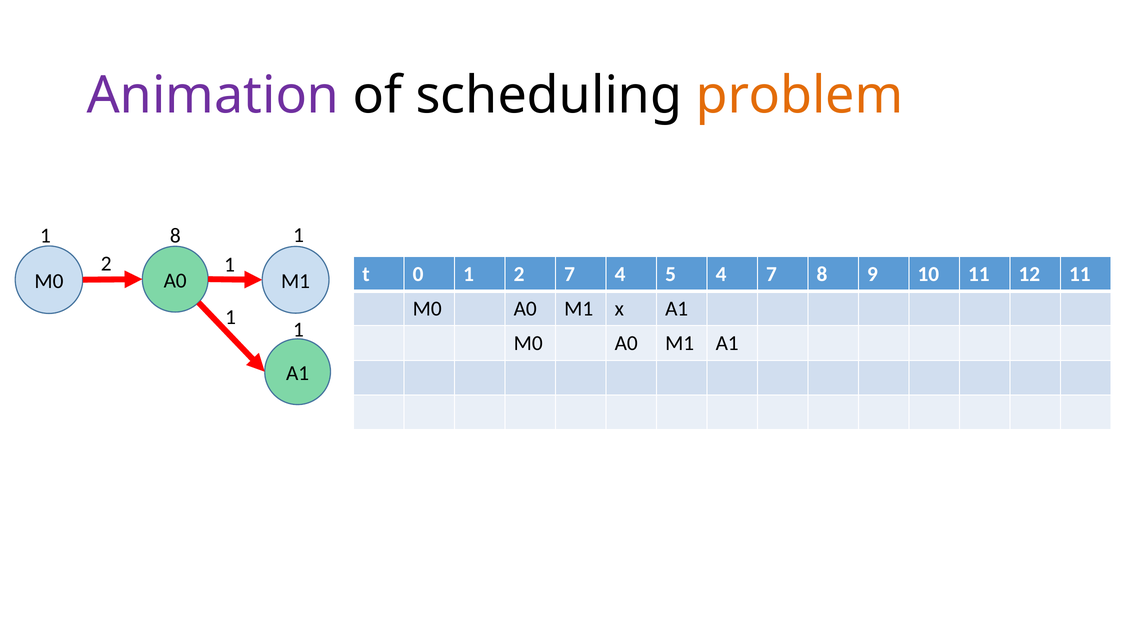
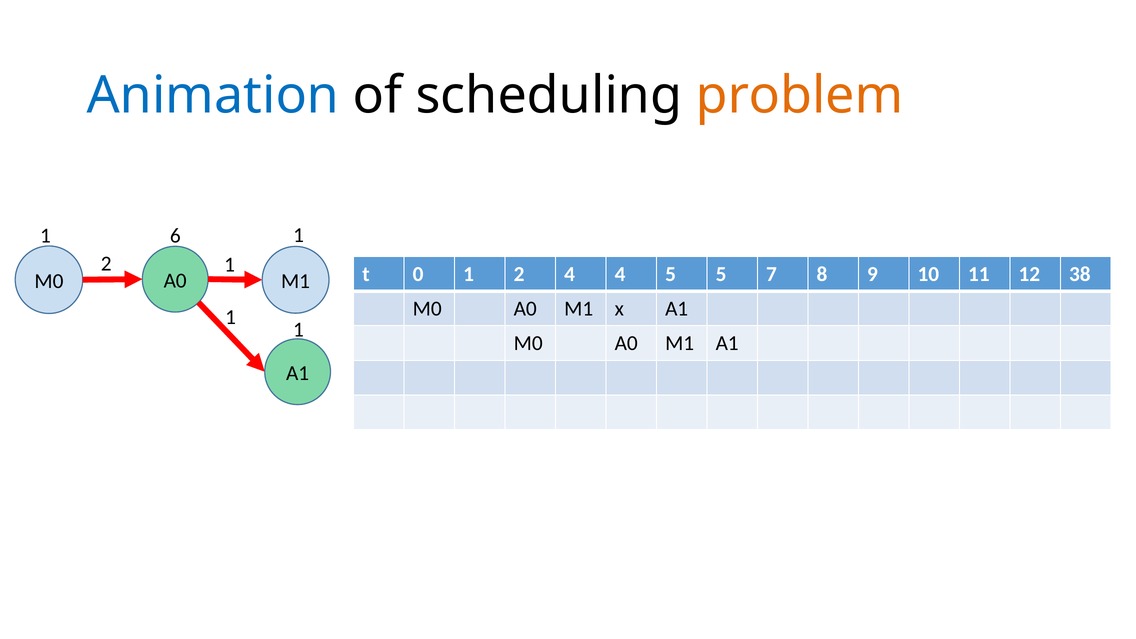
Animation colour: purple -> blue
1 8: 8 -> 6
2 7: 7 -> 4
5 4: 4 -> 5
12 11: 11 -> 38
